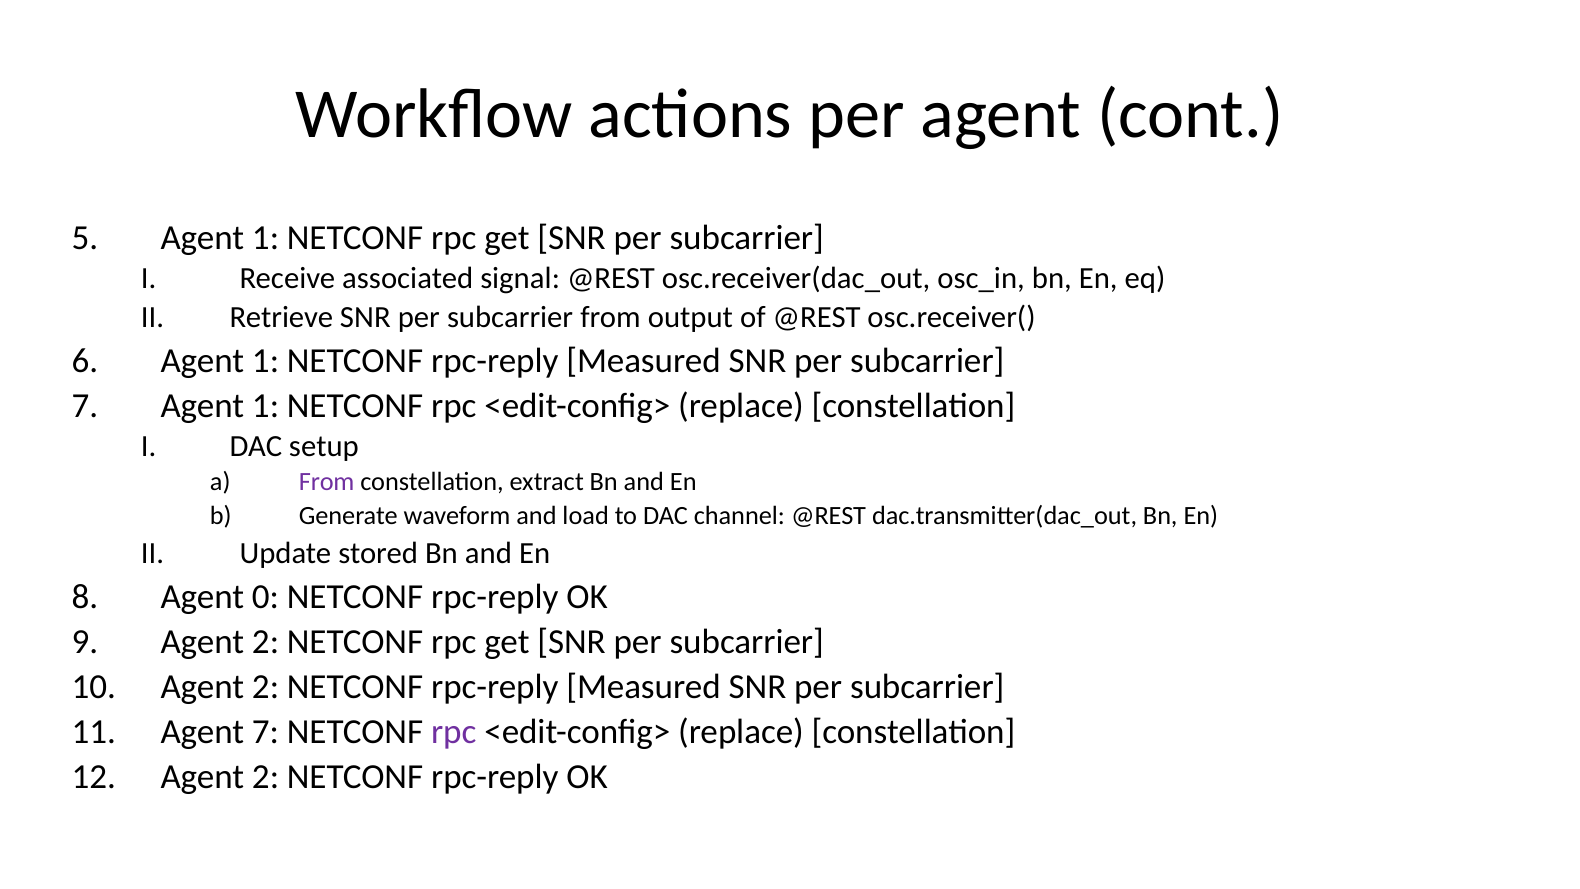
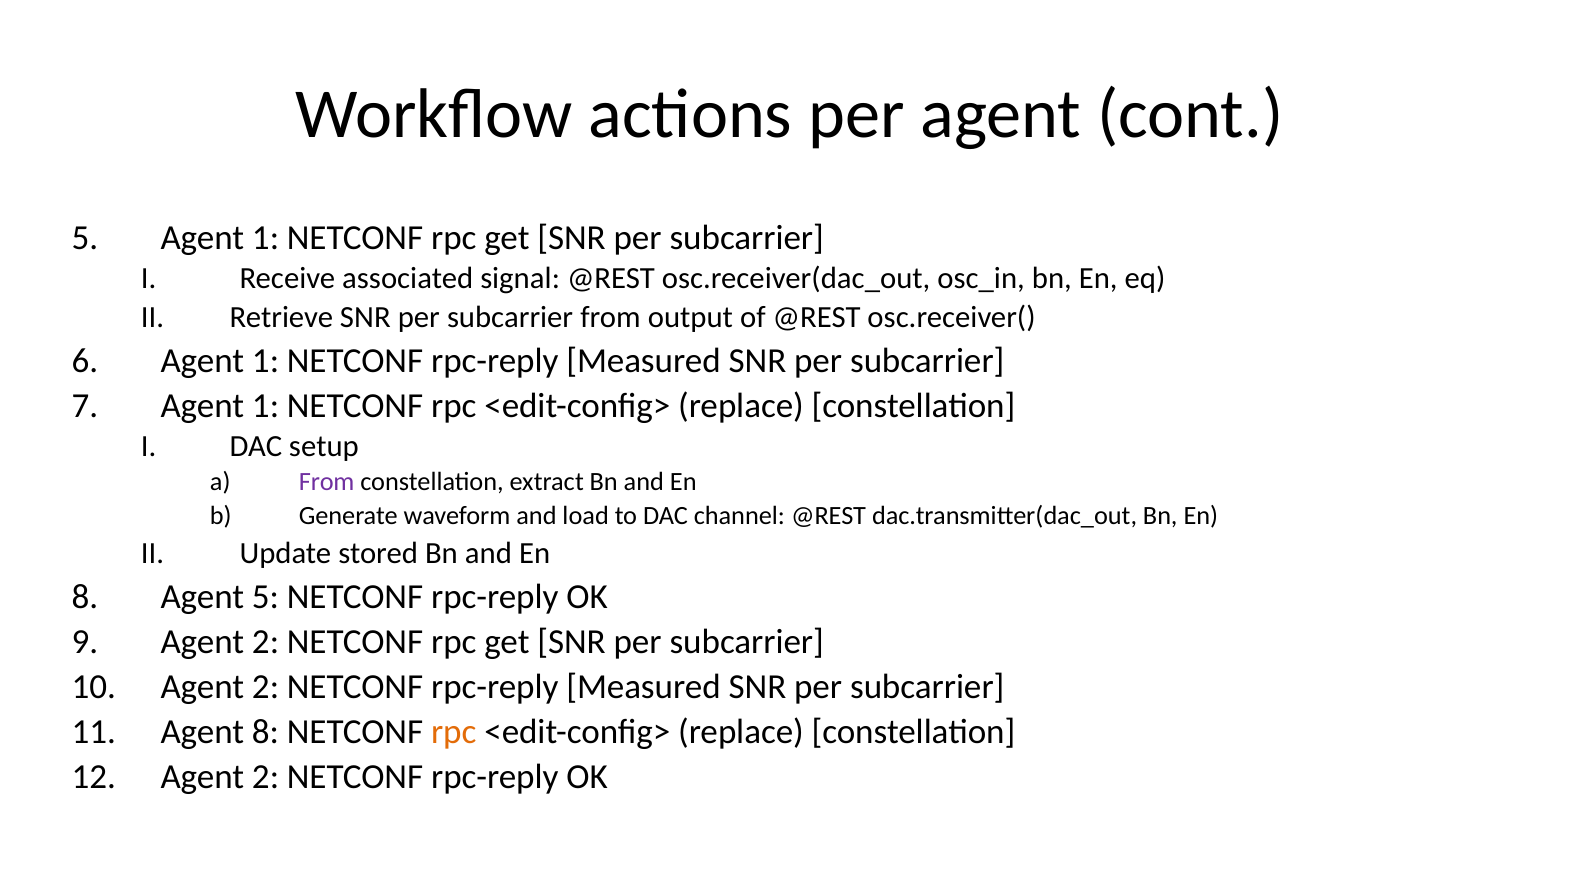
Agent 0: 0 -> 5
Agent 7: 7 -> 8
rpc at (454, 731) colour: purple -> orange
